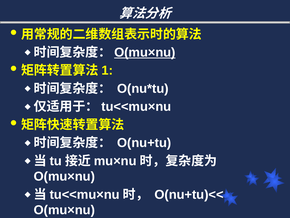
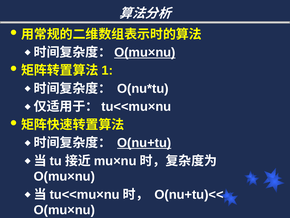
O(nu+tu underline: none -> present
